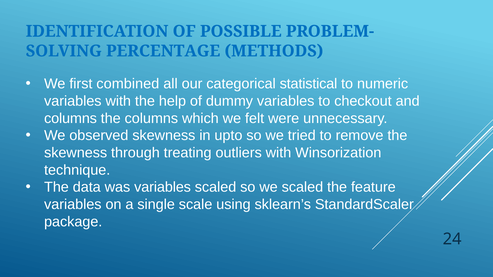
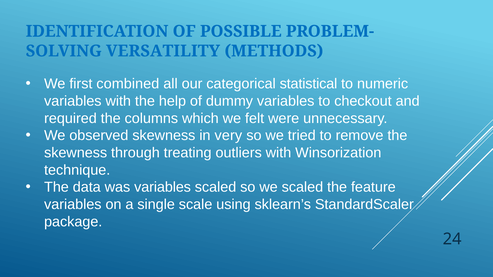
PERCENTAGE: PERCENTAGE -> VERSATILITY
columns at (71, 118): columns -> required
upto: upto -> very
